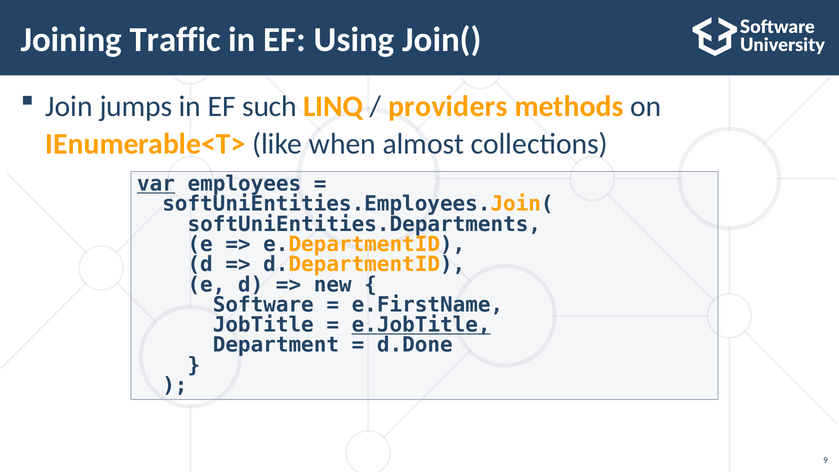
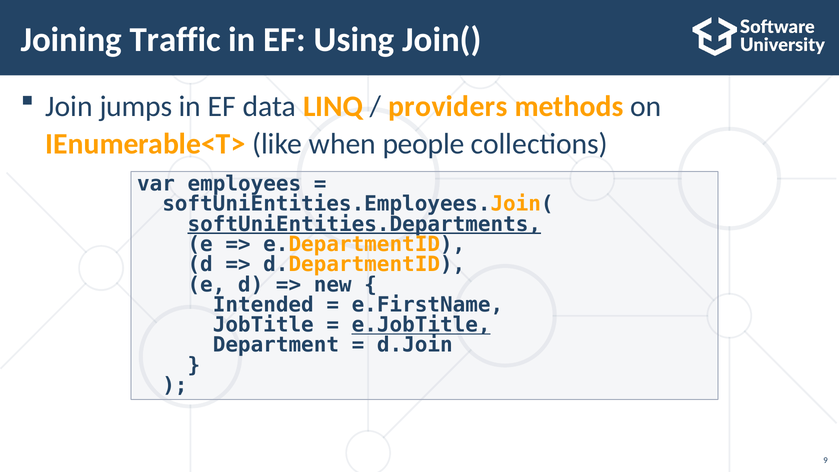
such: such -> data
almost: almost -> people
var underline: present -> none
softUniEntities.Departments underline: none -> present
Software: Software -> Intended
d.Done: d.Done -> d.Join
